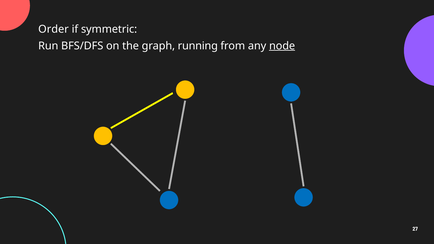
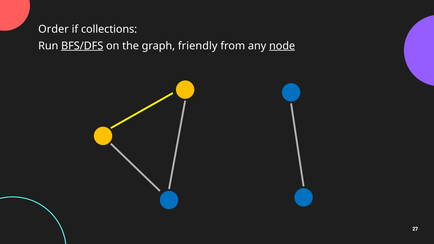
symmetric: symmetric -> collections
BFS/DFS underline: none -> present
running: running -> friendly
